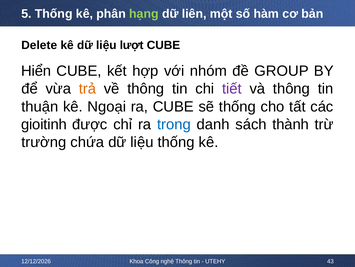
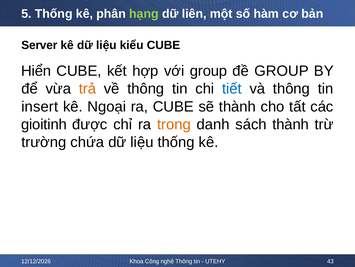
Delete: Delete -> Server
lượt: lượt -> kiểu
với nhóm: nhóm -> group
tiết colour: purple -> blue
thuận: thuận -> insert
sẽ thống: thống -> thành
trong colour: blue -> orange
